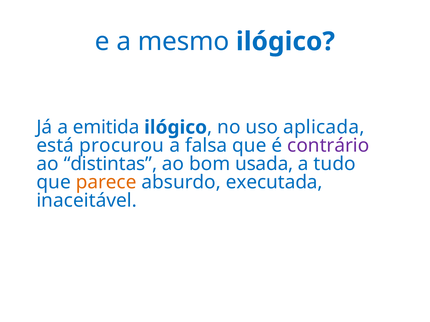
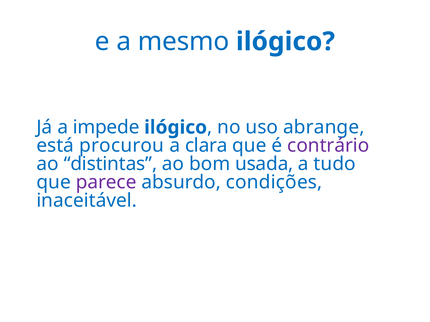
emitida: emitida -> impede
aplicada: aplicada -> abrange
falsa: falsa -> clara
parece colour: orange -> purple
executada: executada -> condições
